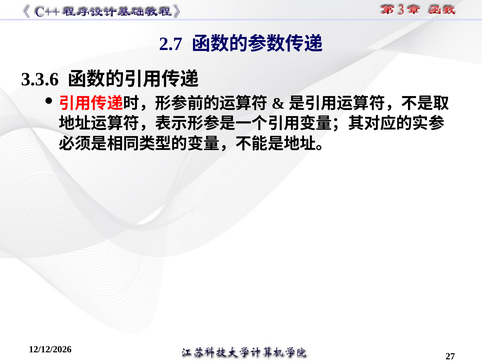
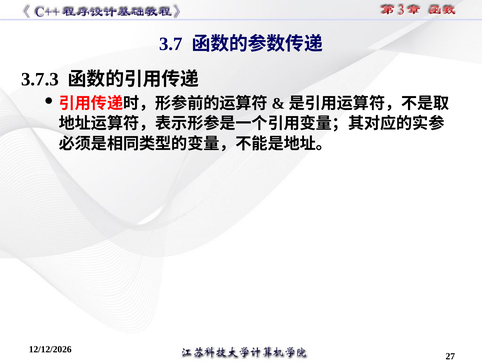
2.7: 2.7 -> 3.7
3.3.6: 3.3.6 -> 3.7.3
